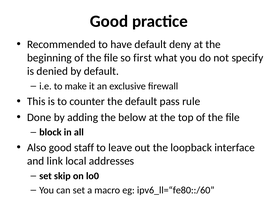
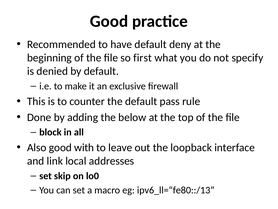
staff: staff -> with
ipv6_ll=“fe80::/60: ipv6_ll=“fe80::/60 -> ipv6_ll=“fe80::/13
